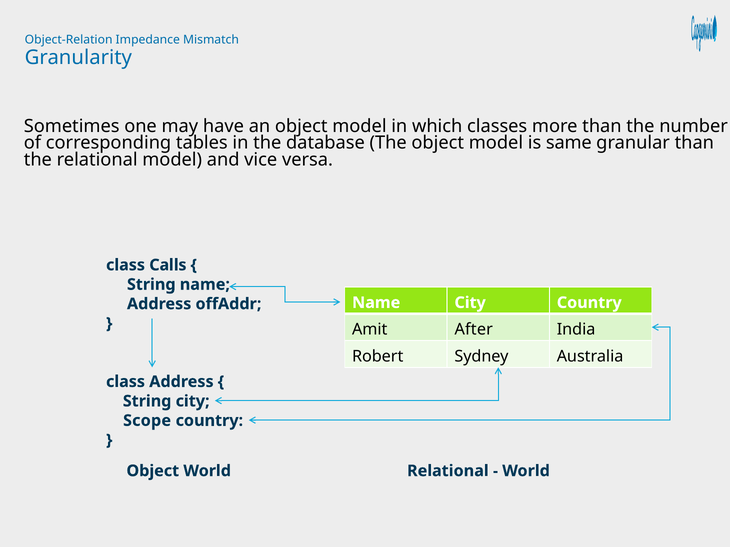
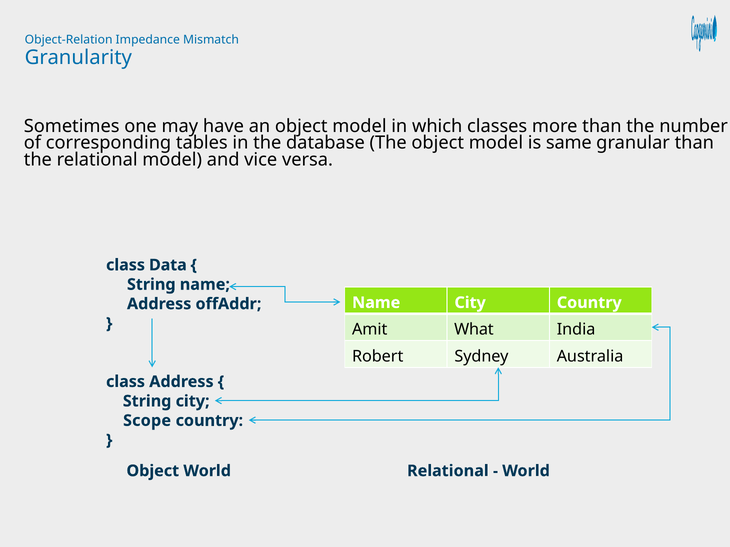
Calls: Calls -> Data
After: After -> What
